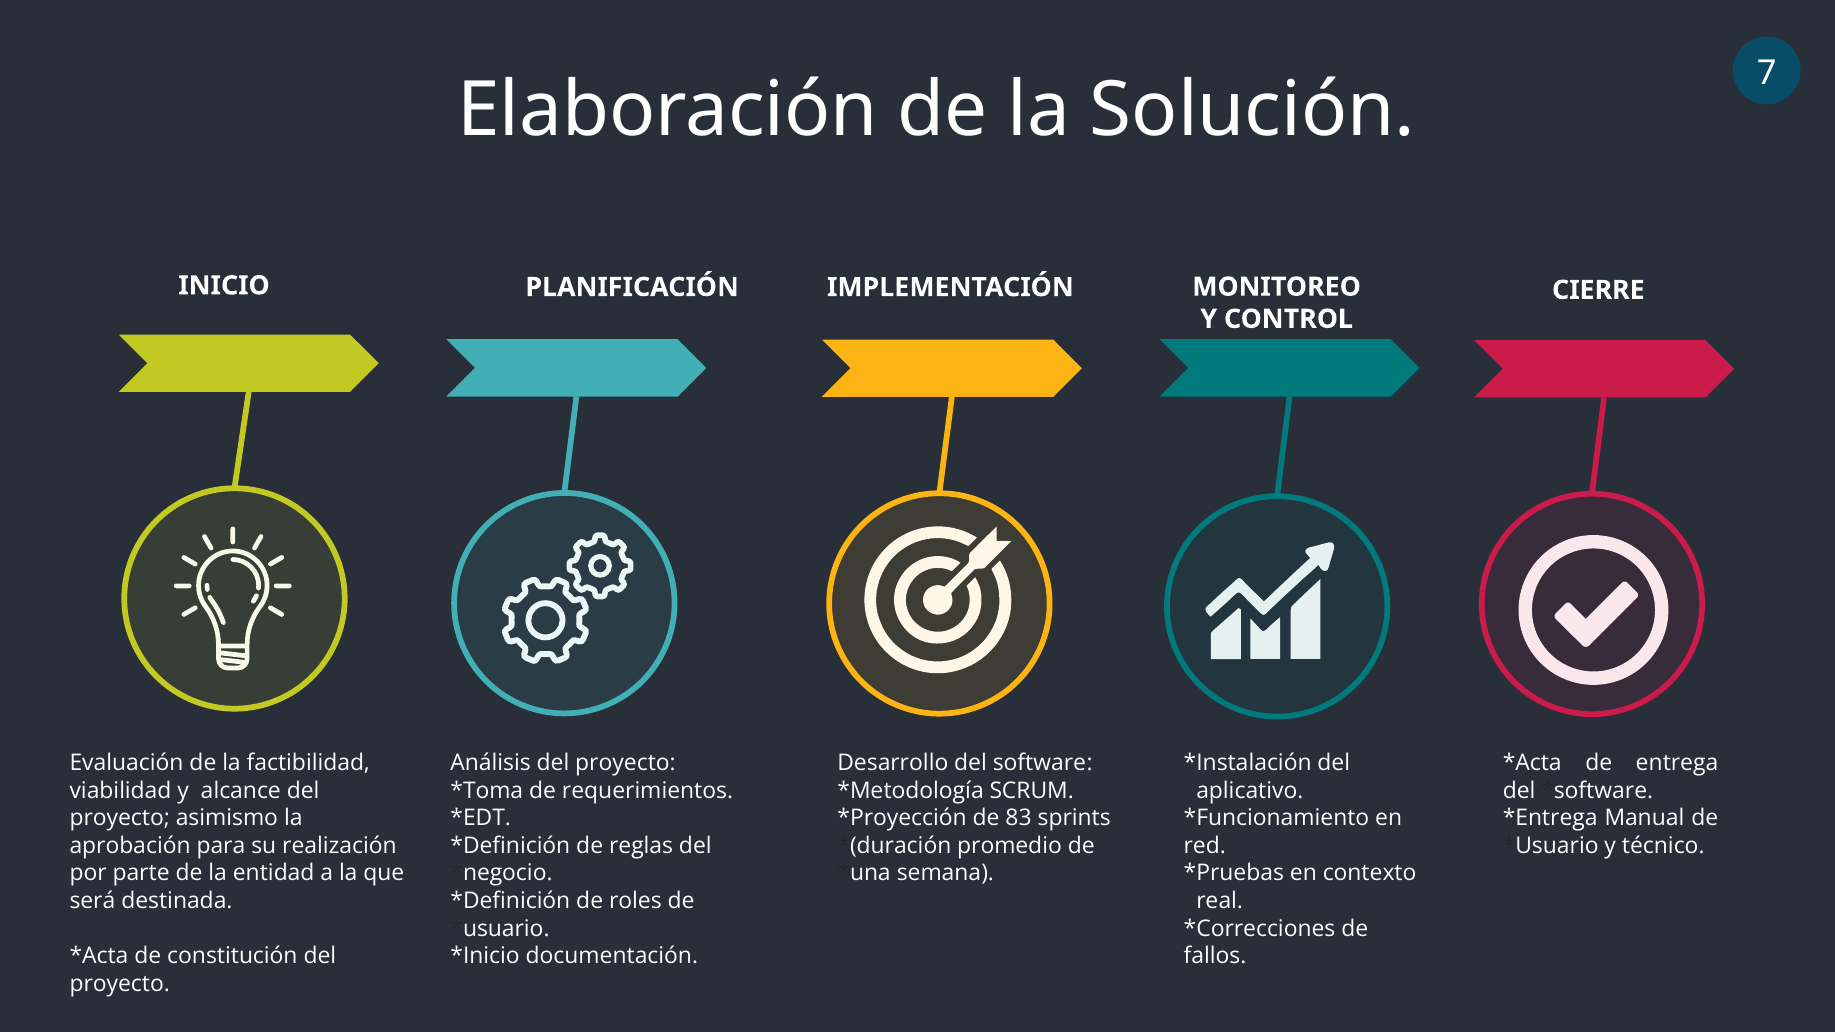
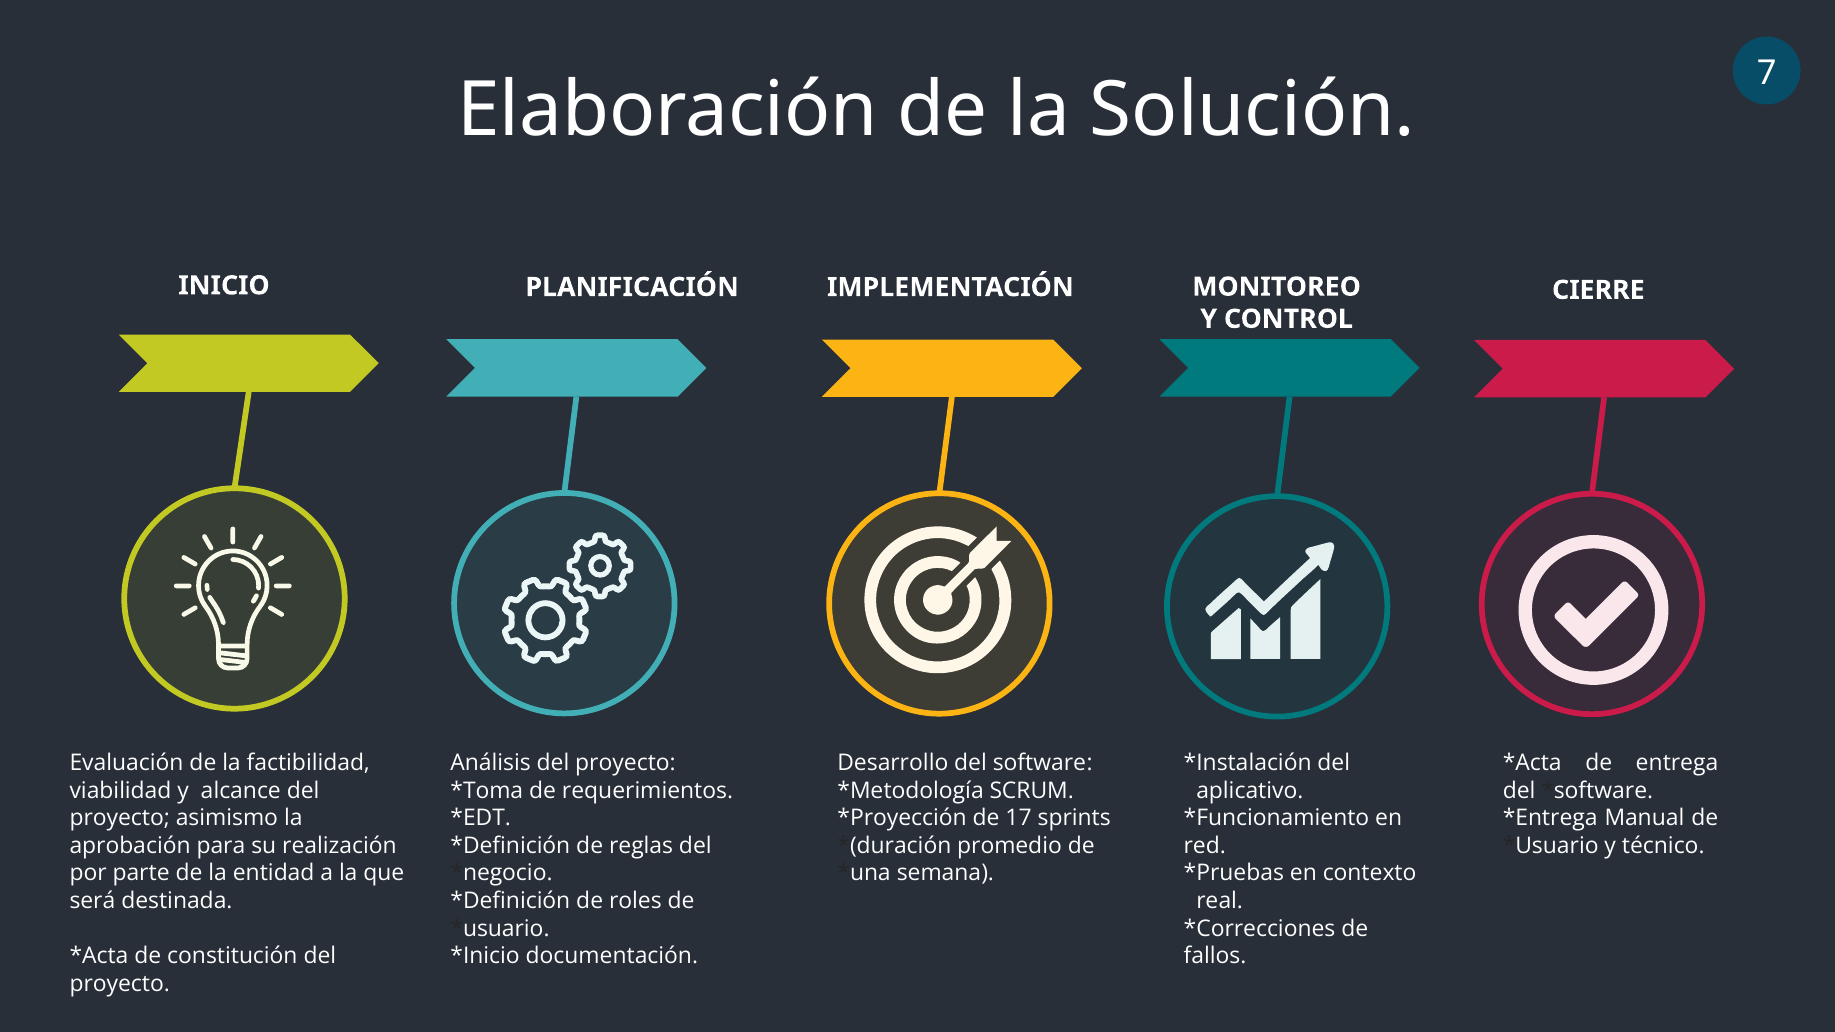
83: 83 -> 17
